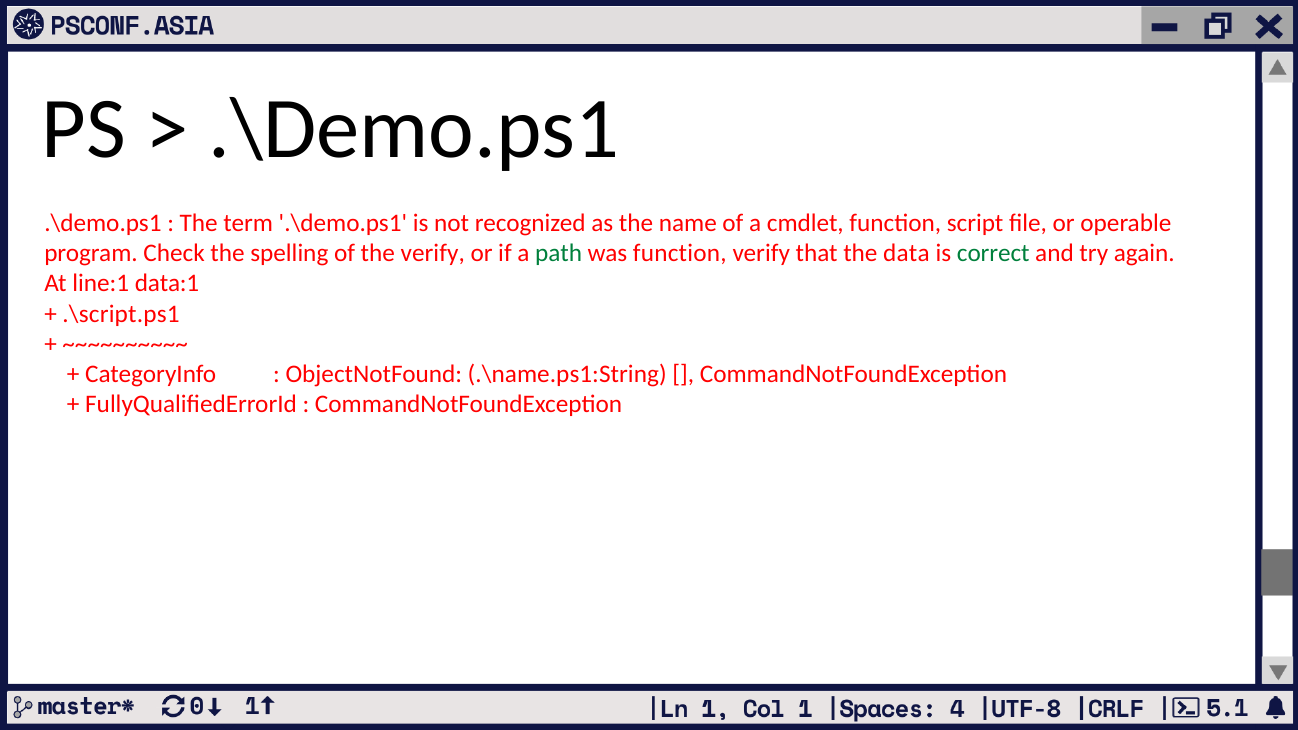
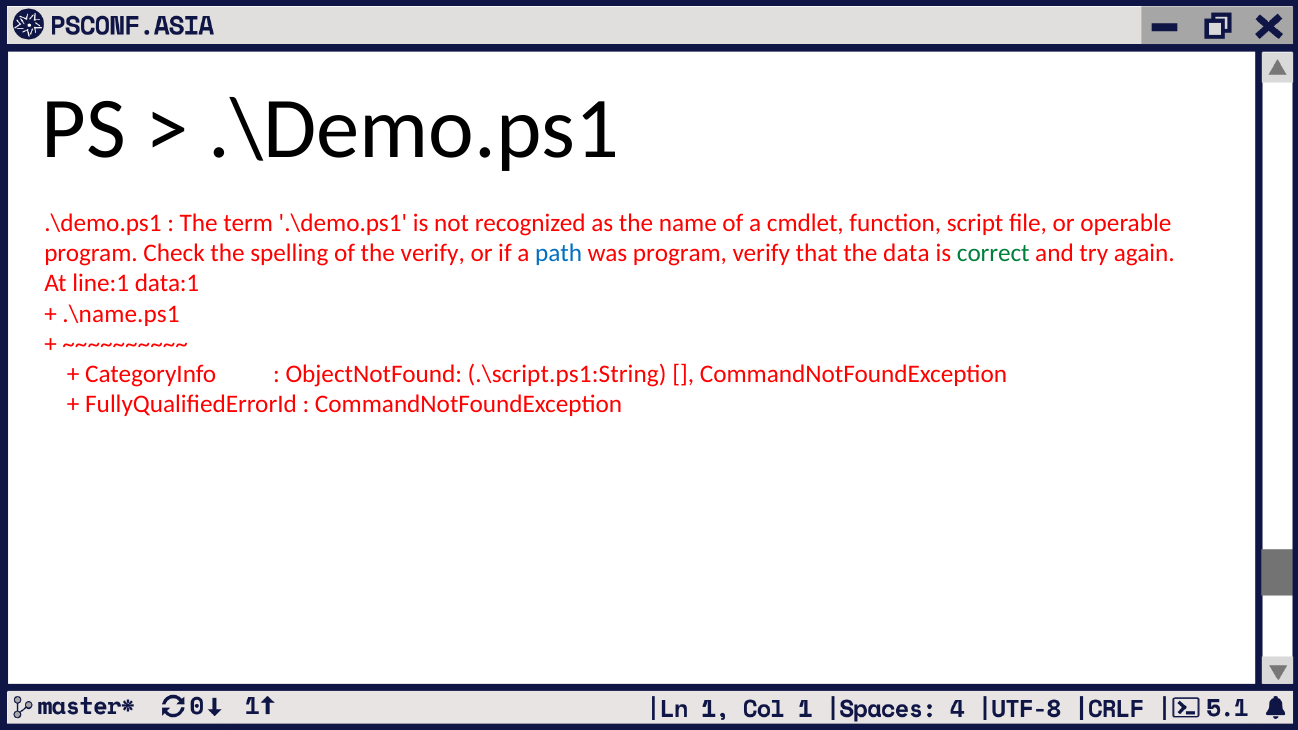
path colour: green -> blue
was function: function -> program
.\script.ps1: .\script.ps1 -> .\name.ps1
.\name.ps1:String: .\name.ps1:String -> .\script.ps1:String
